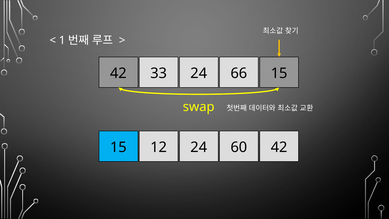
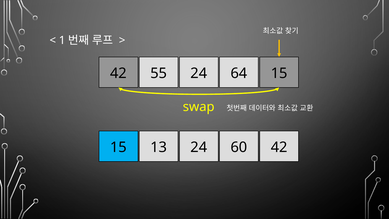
33: 33 -> 55
66: 66 -> 64
12: 12 -> 13
